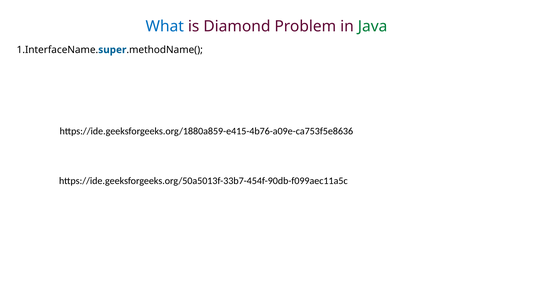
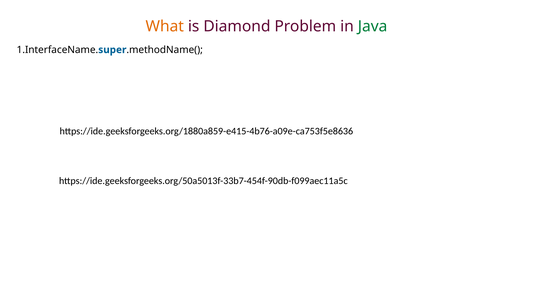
What colour: blue -> orange
